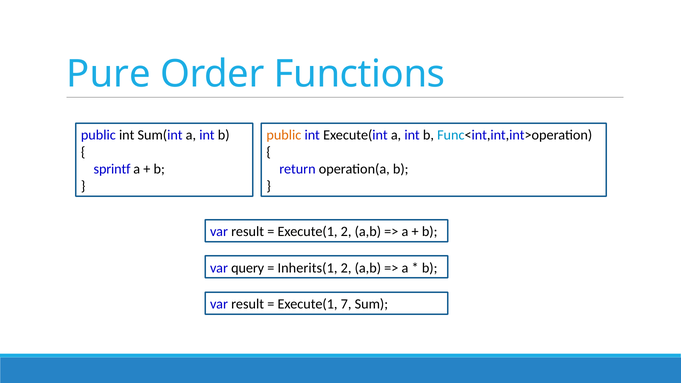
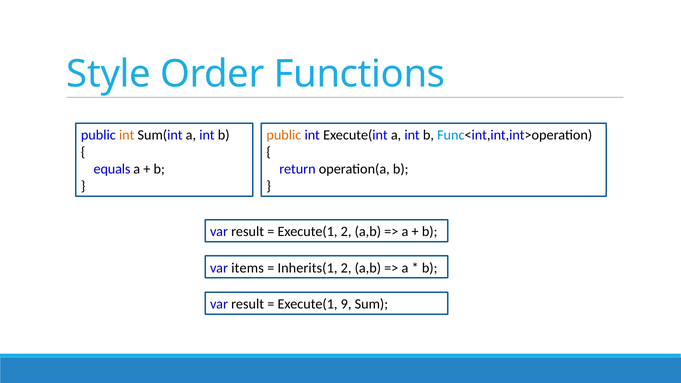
Pure: Pure -> Style
int at (127, 135) colour: black -> orange
sprintf: sprintf -> equals
query: query -> items
7: 7 -> 9
